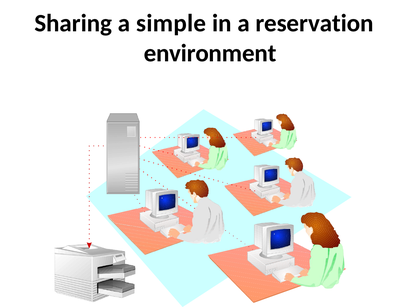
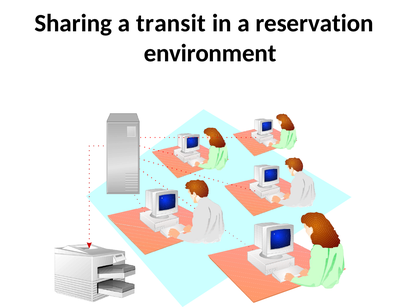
simple: simple -> transit
